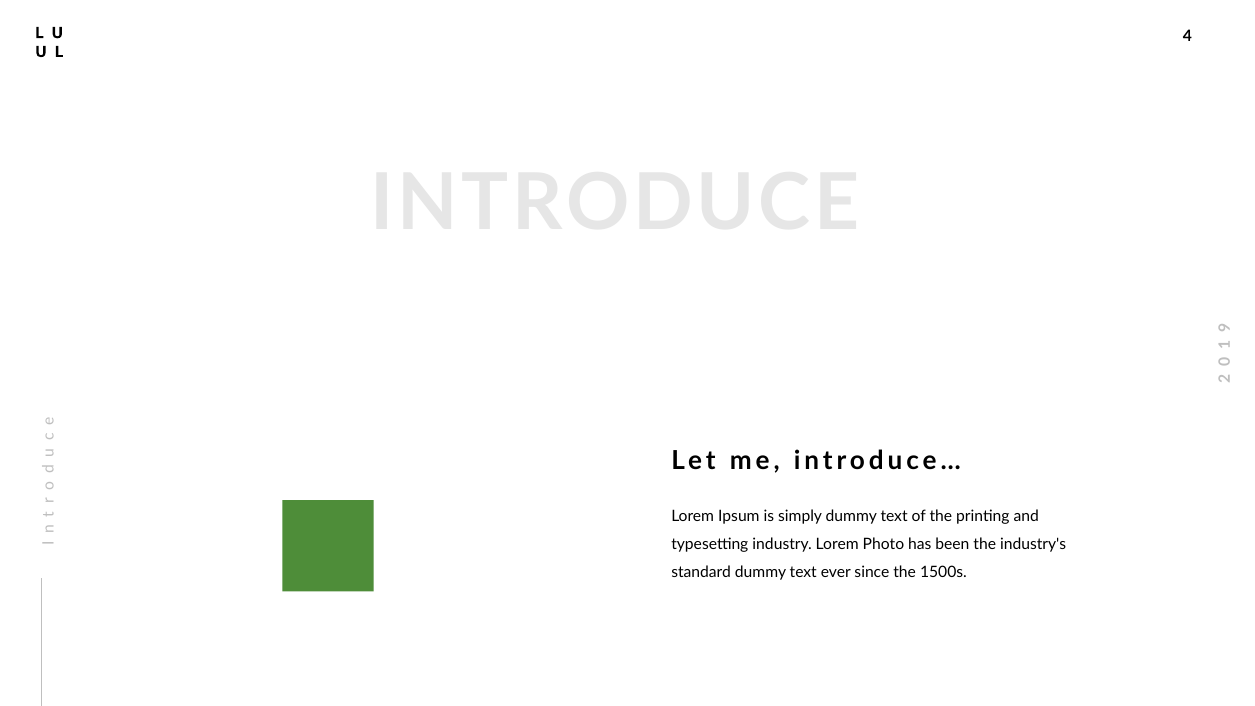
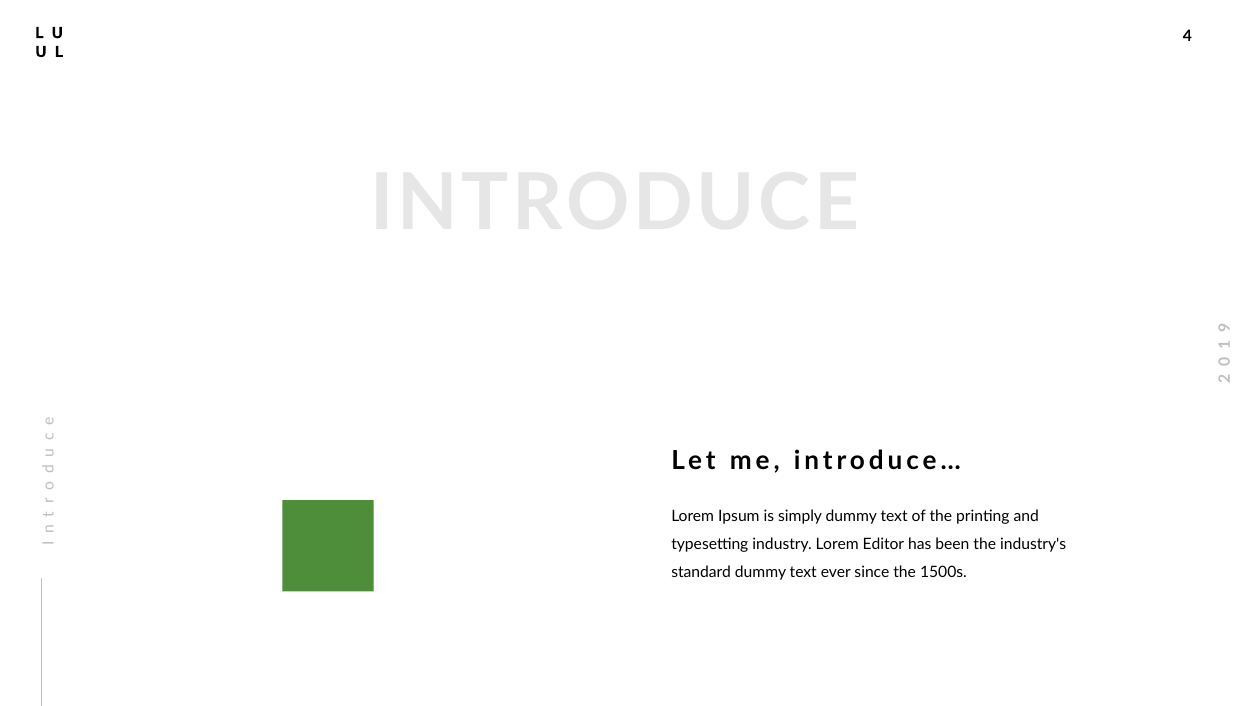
Photo: Photo -> Editor
